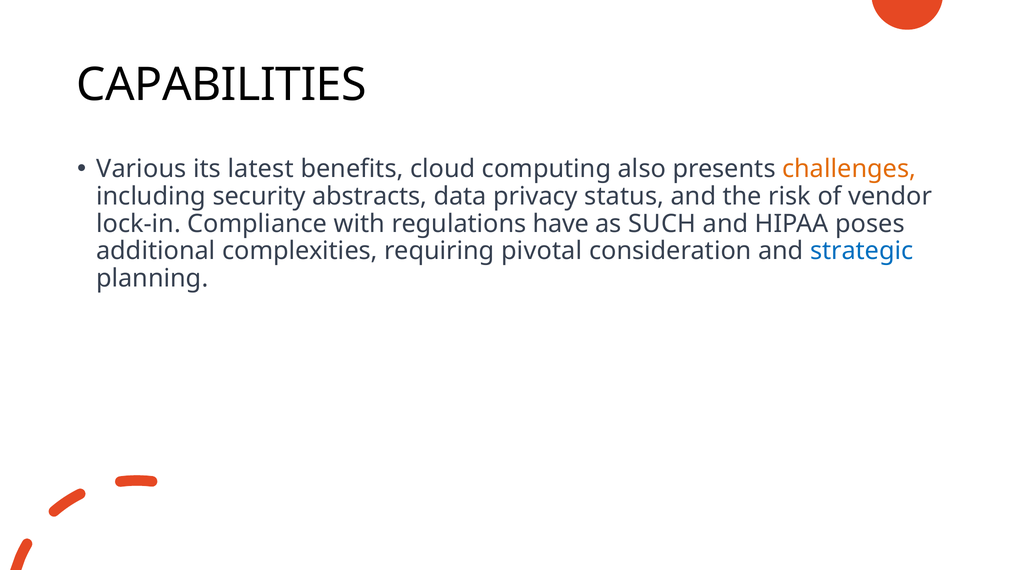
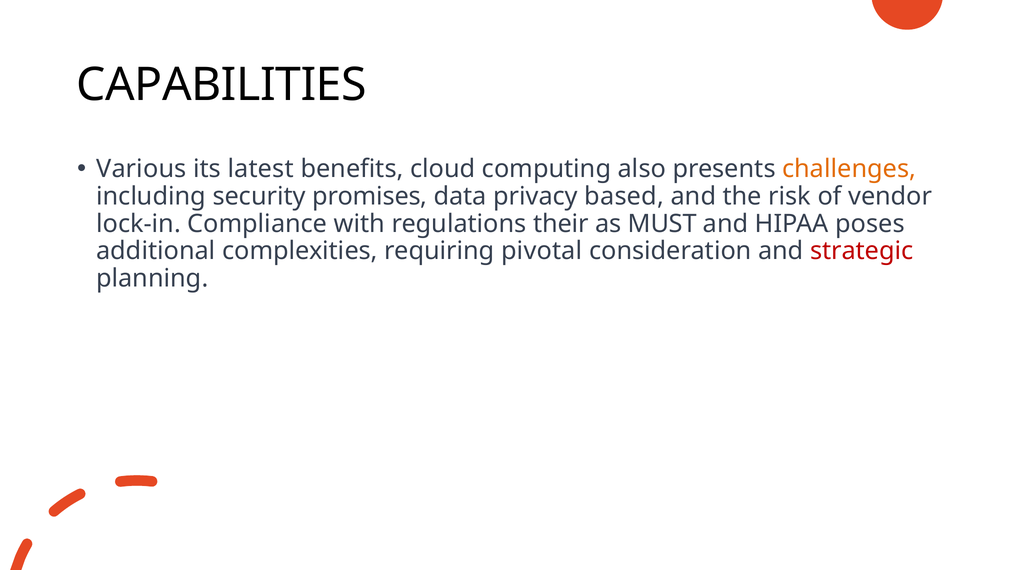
abstracts: abstracts -> promises
status: status -> based
have: have -> their
SUCH: SUCH -> MUST
strategic colour: blue -> red
